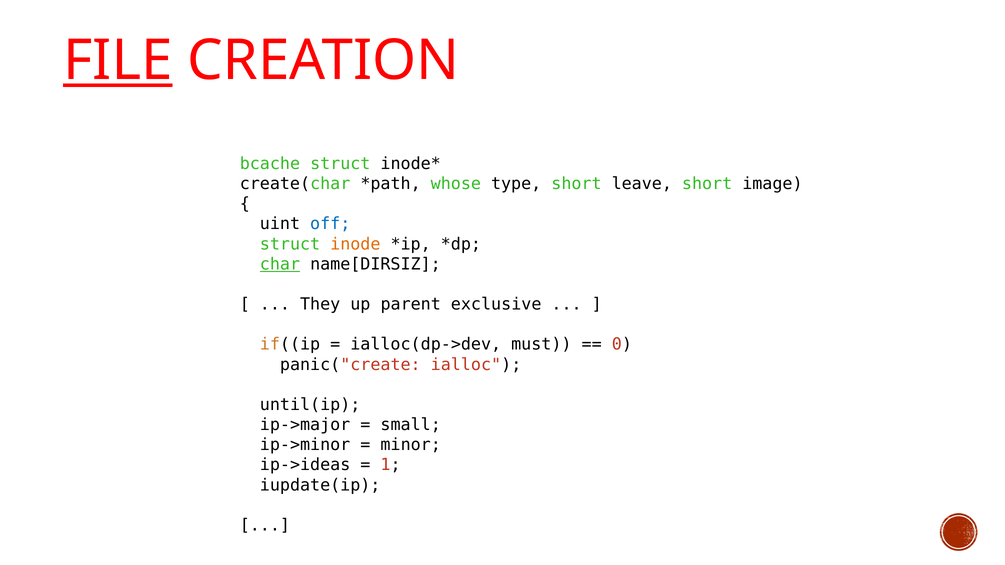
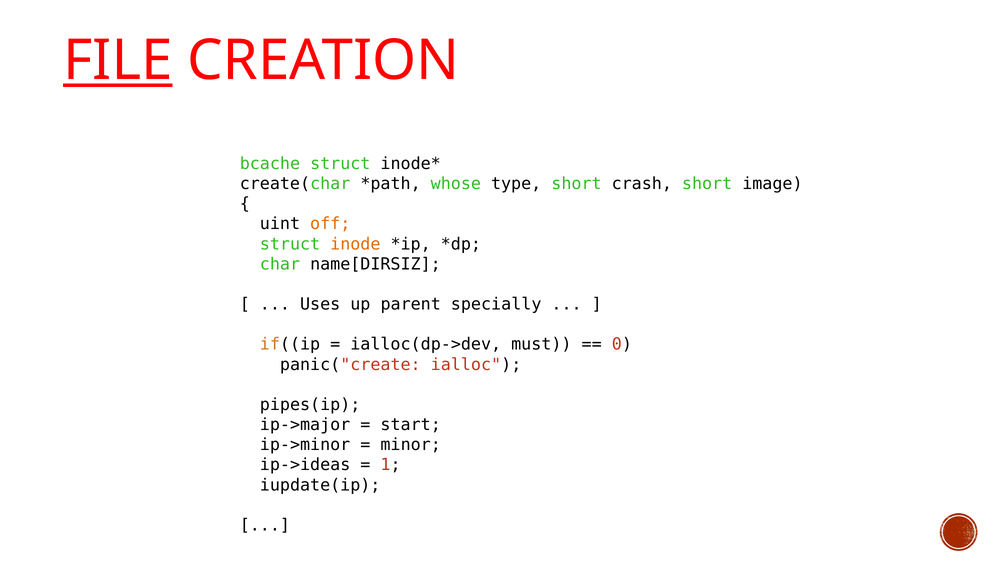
leave: leave -> crash
off colour: blue -> orange
char underline: present -> none
They: They -> Uses
exclusive: exclusive -> specially
until(ip: until(ip -> pipes(ip
small: small -> start
